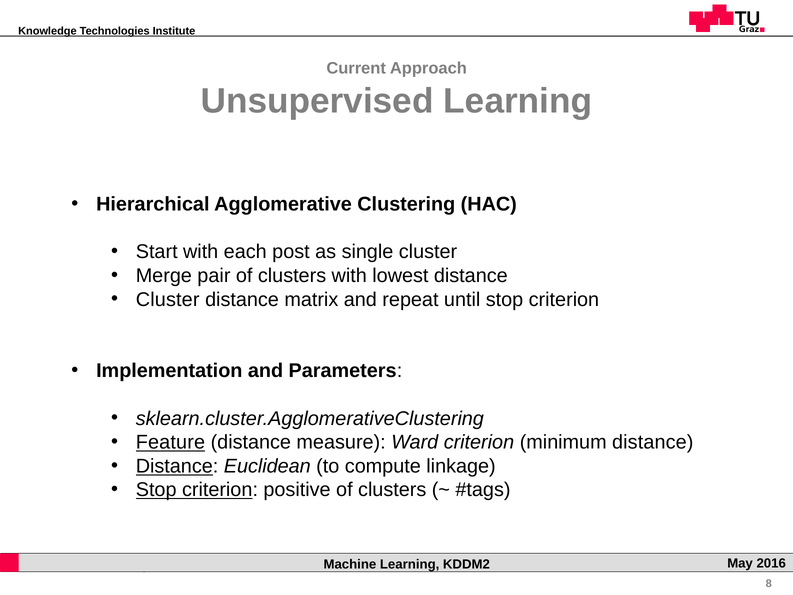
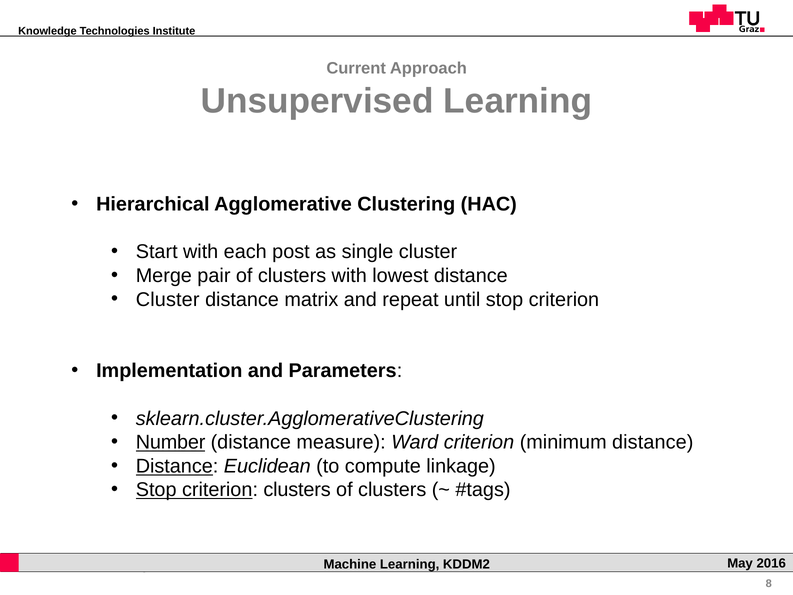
Feature: Feature -> Number
criterion positive: positive -> clusters
